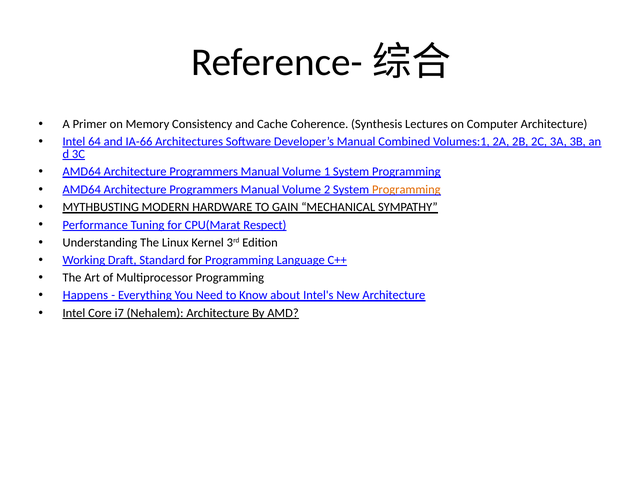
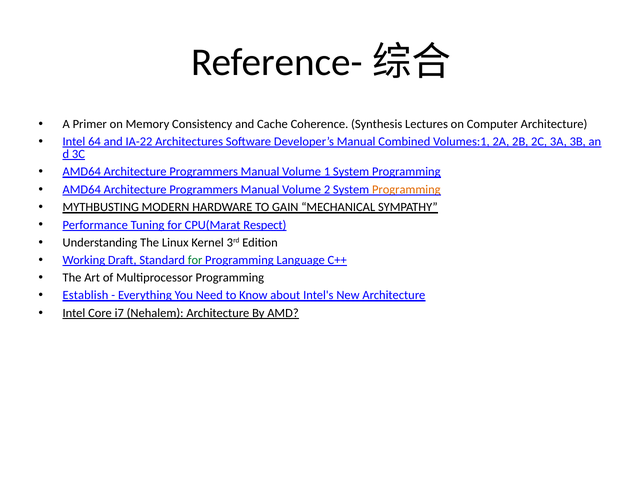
IA-66: IA-66 -> IA-22
for at (195, 260) colour: black -> green
Happens: Happens -> Establish
